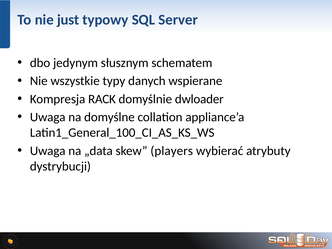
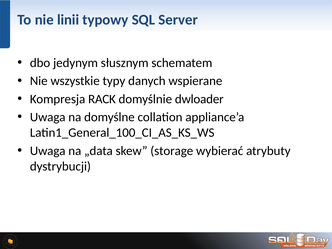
just: just -> linii
players: players -> storage
